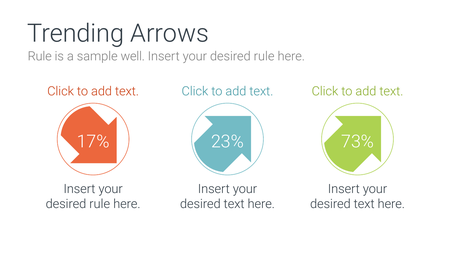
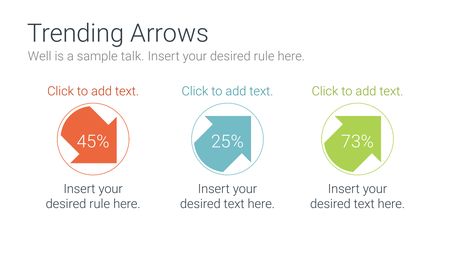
Rule at (40, 56): Rule -> Well
well: well -> talk
17%: 17% -> 45%
23%: 23% -> 25%
